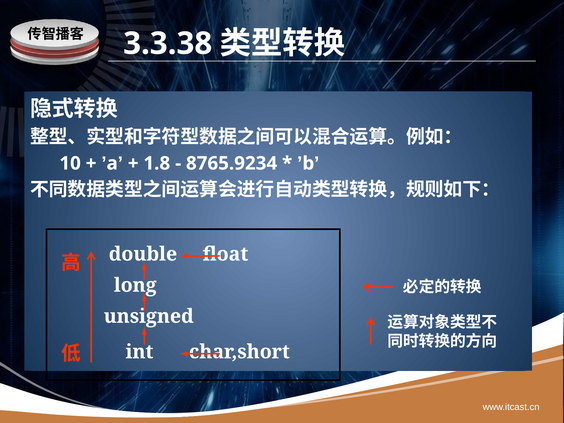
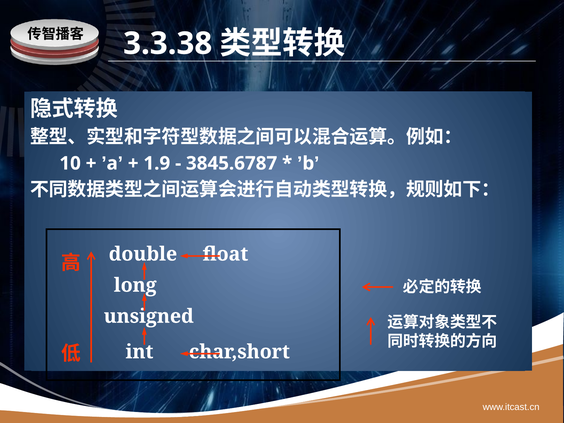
1.8: 1.8 -> 1.9
8765.9234: 8765.9234 -> 3845.6787
